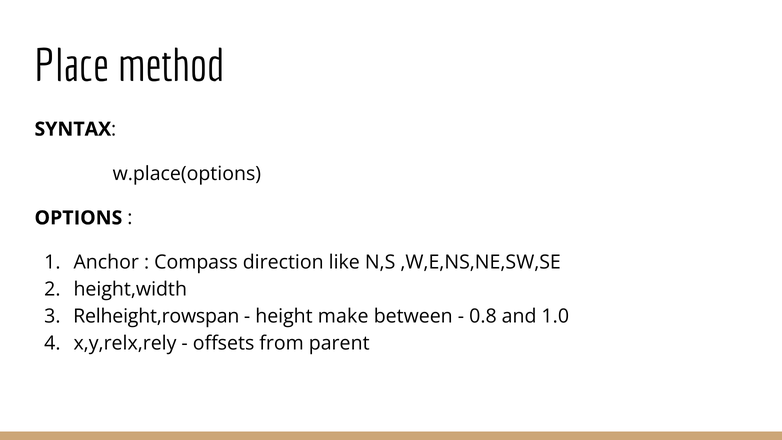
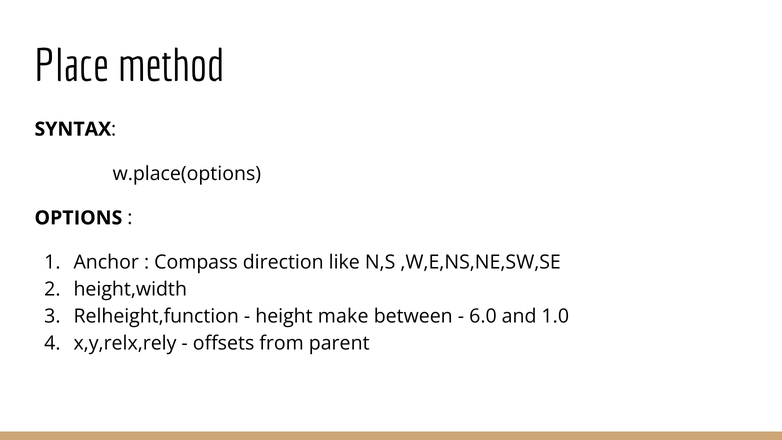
Relheight,rowspan: Relheight,rowspan -> Relheight,function
0.8: 0.8 -> 6.0
